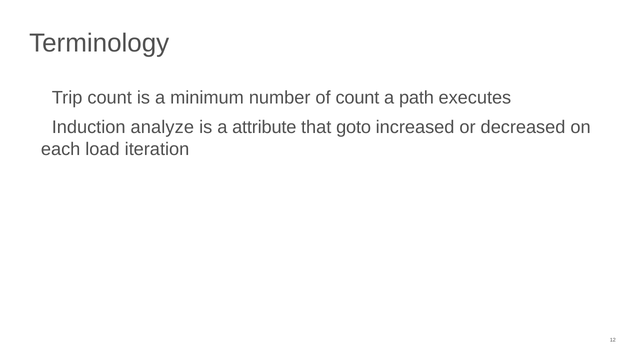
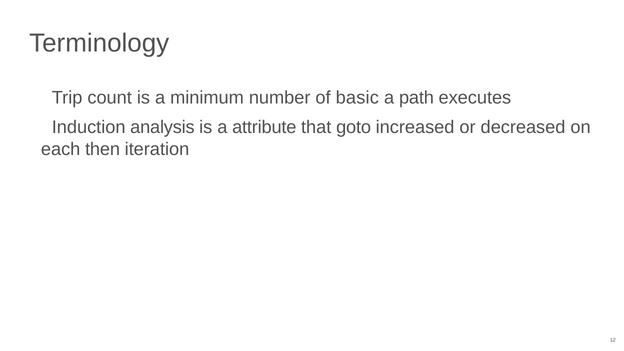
of count: count -> basic
analyze: analyze -> analysis
load: load -> then
